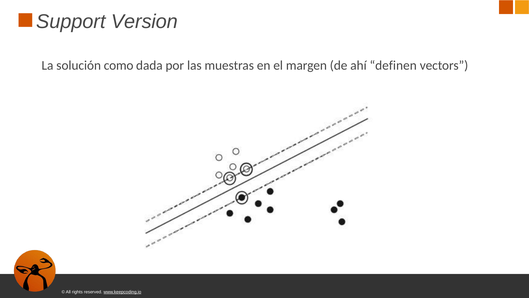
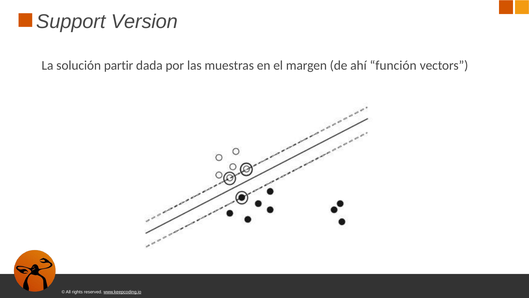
como: como -> partir
definen: definen -> función
